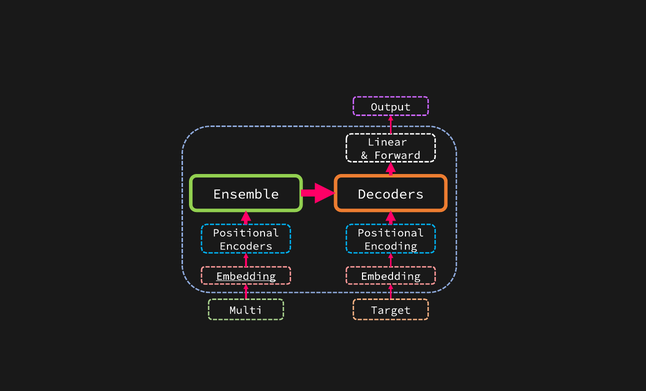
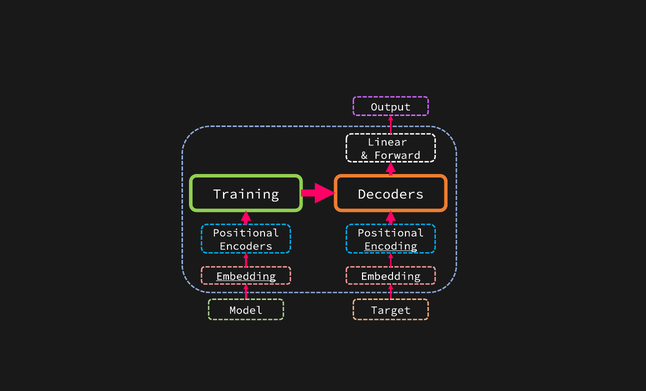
Ensemble: Ensemble -> Training
Encoding underline: none -> present
Multi: Multi -> Model
